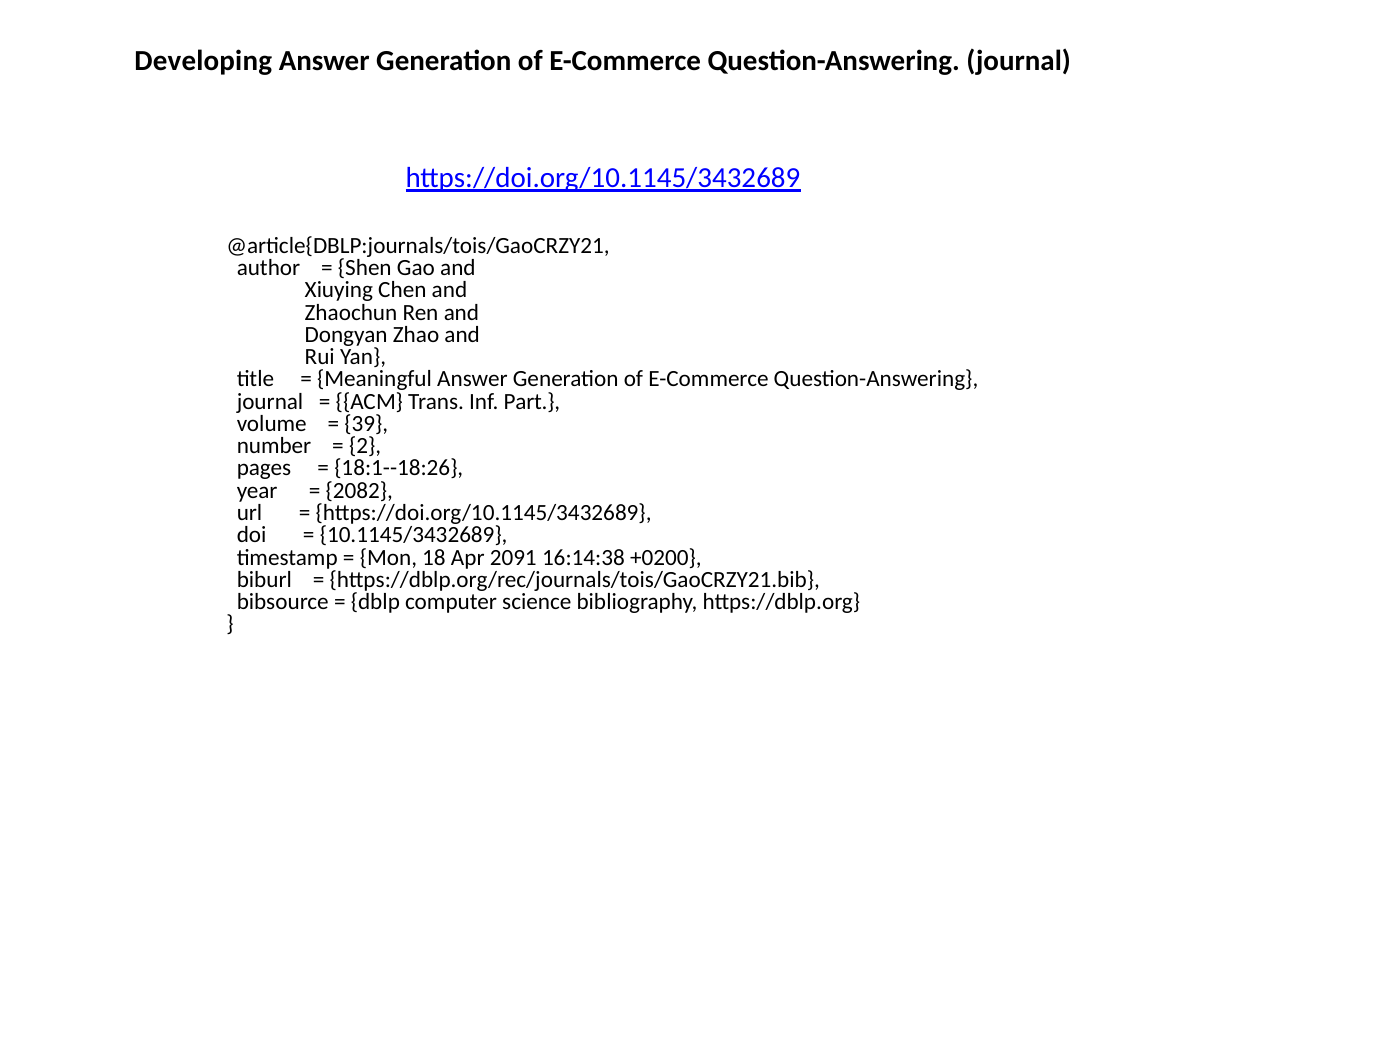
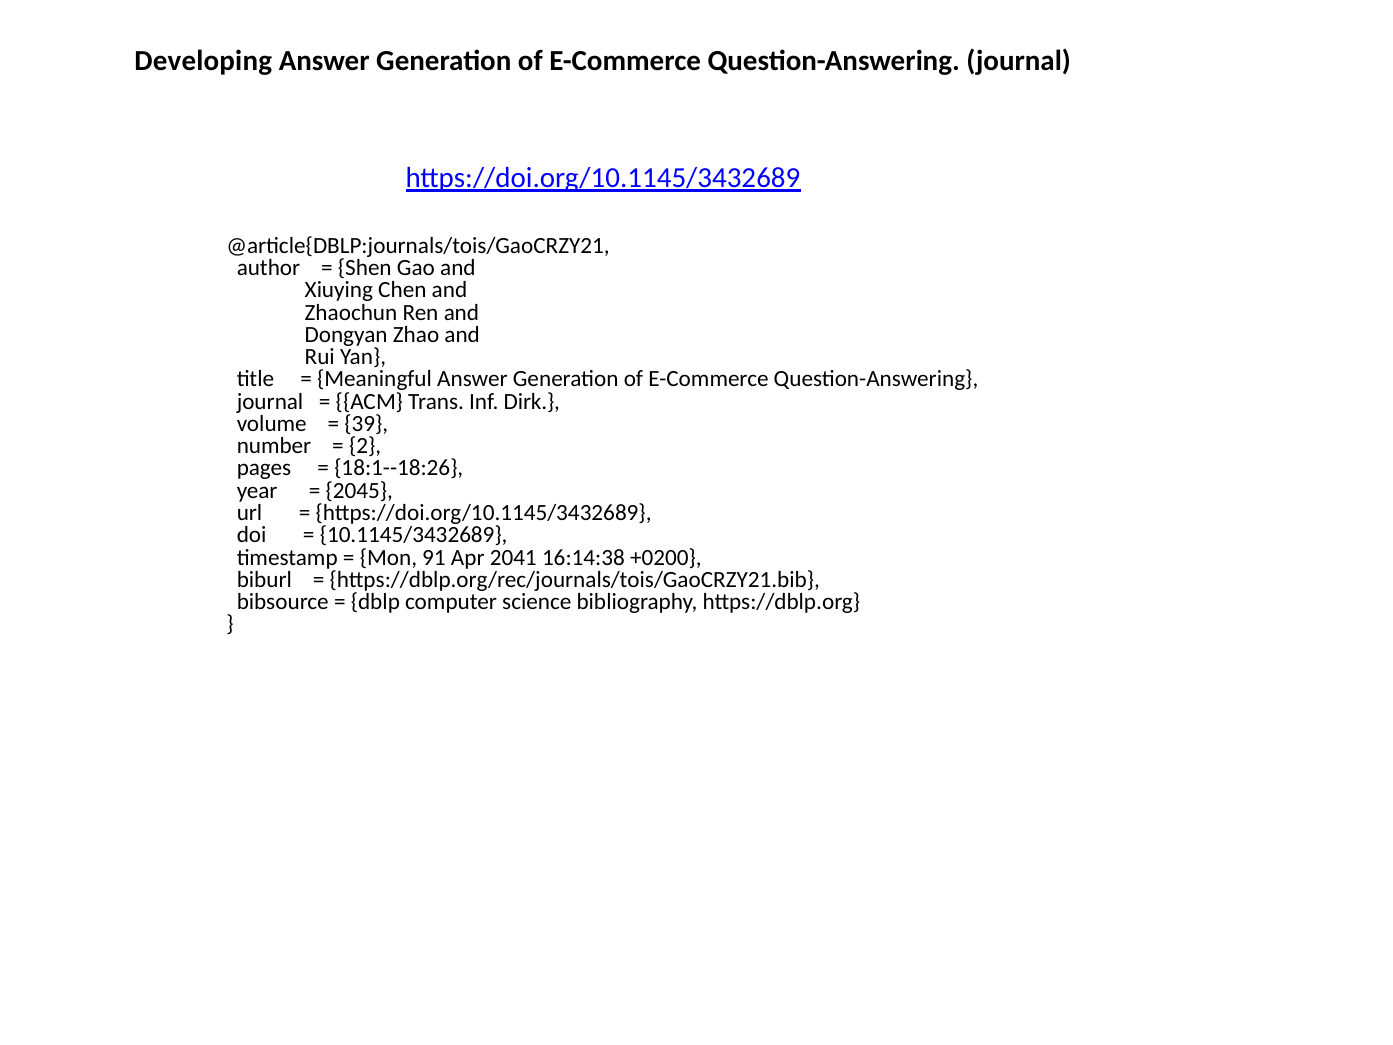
Part: Part -> Dirk
2082: 2082 -> 2045
18: 18 -> 91
2091: 2091 -> 2041
